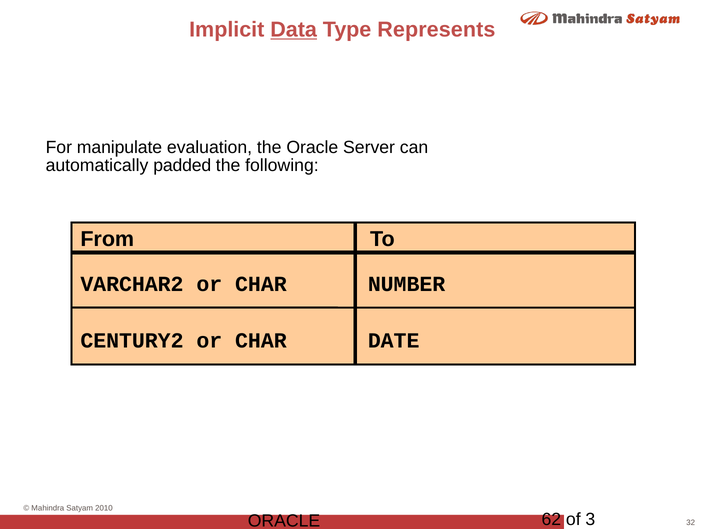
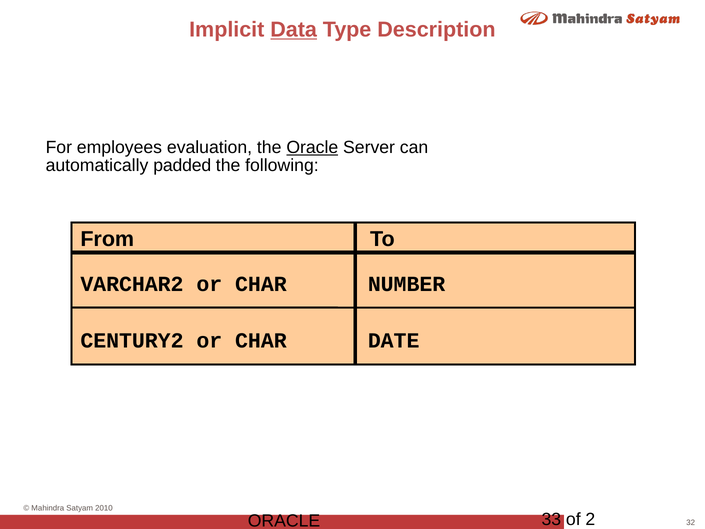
Represents: Represents -> Description
manipulate: manipulate -> employees
Oracle at (312, 147) underline: none -> present
62: 62 -> 33
3: 3 -> 2
